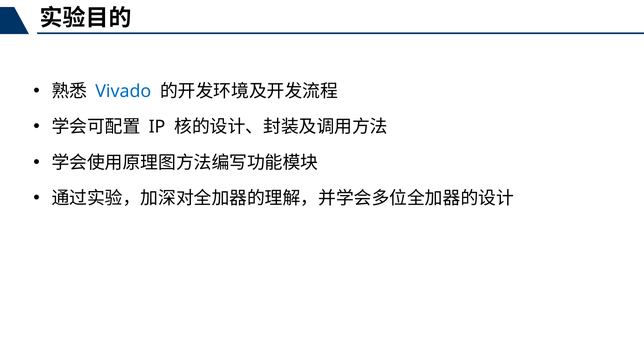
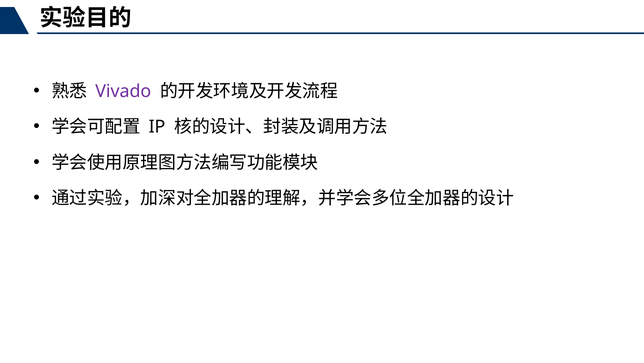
Vivado colour: blue -> purple
